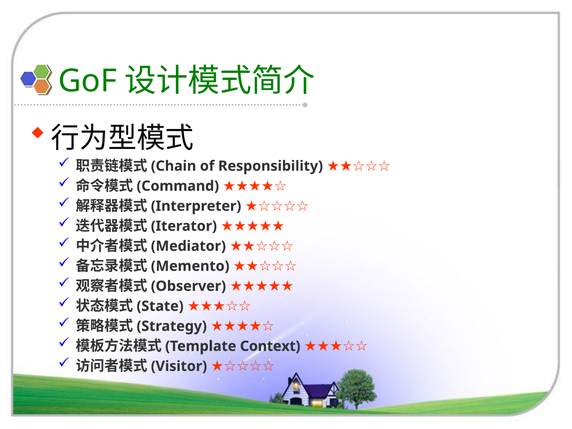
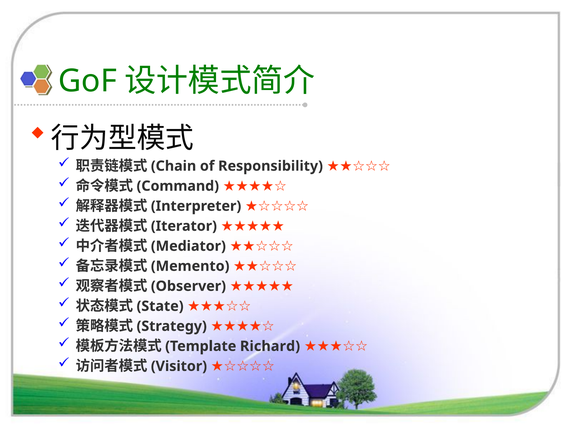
Context: Context -> Richard
